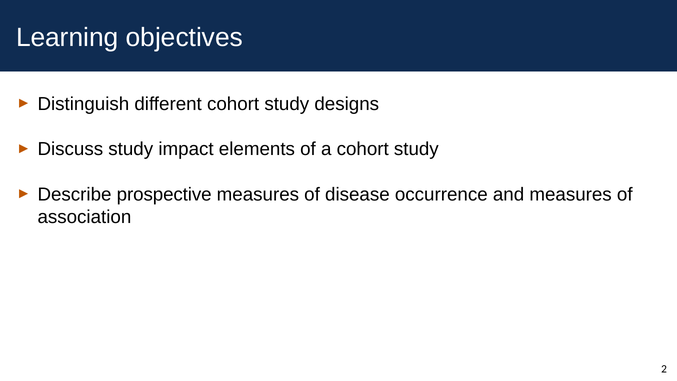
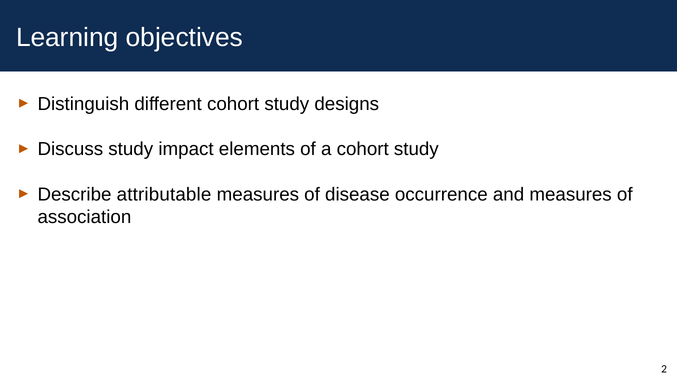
prospective: prospective -> attributable
